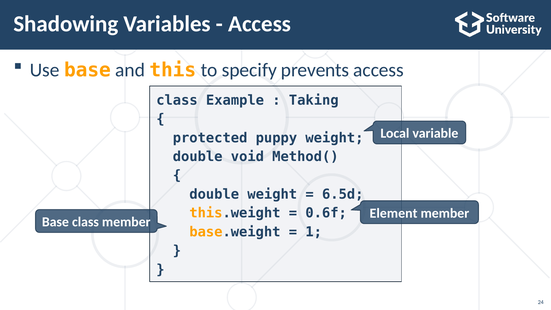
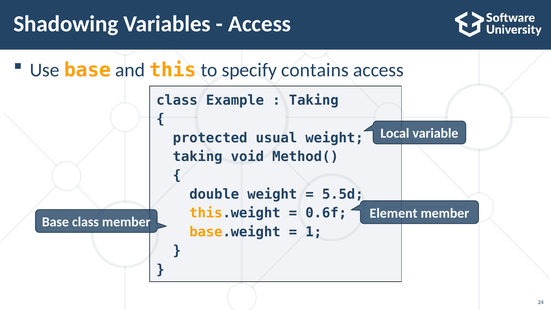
prevents: prevents -> contains
puppy: puppy -> usual
double at (198, 157): double -> taking
6.5d: 6.5d -> 5.5d
